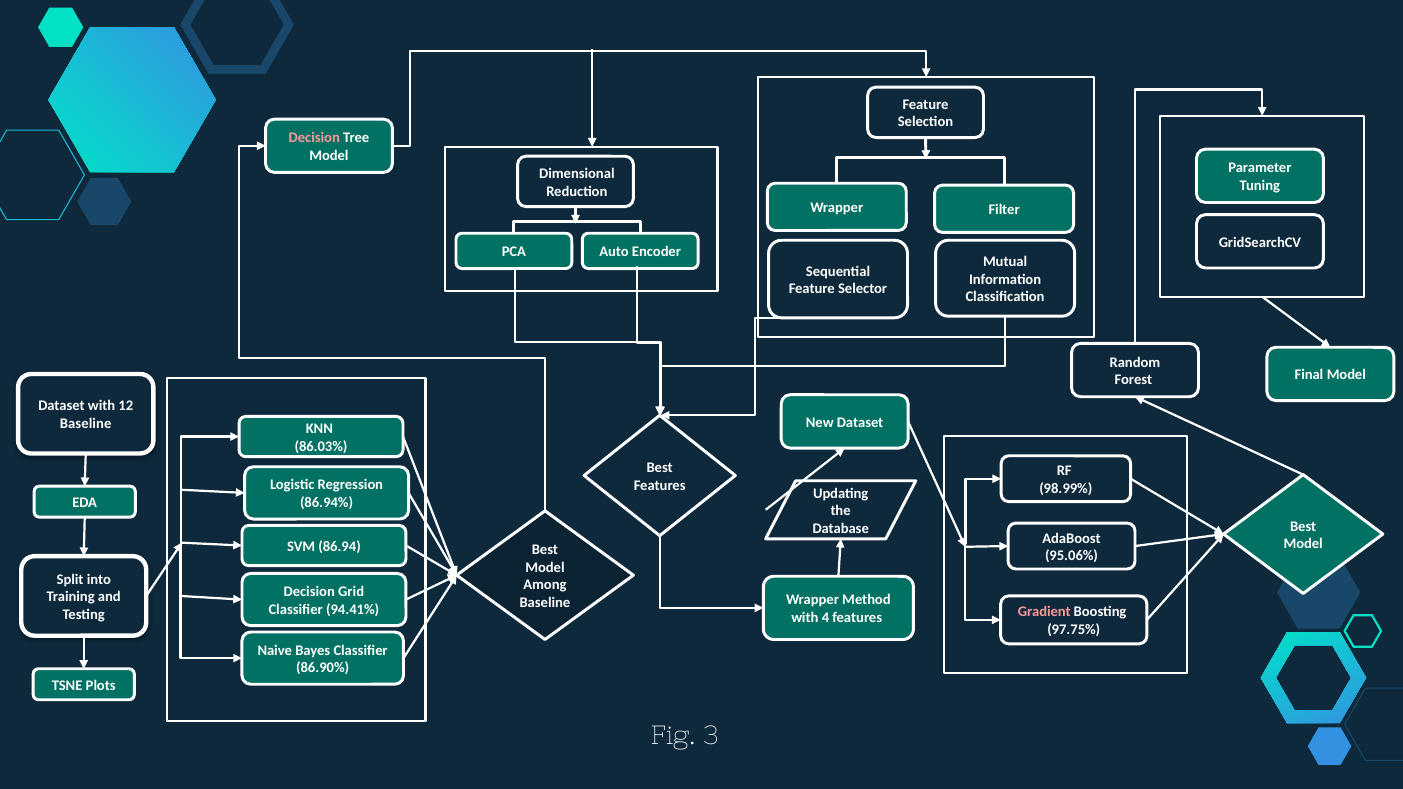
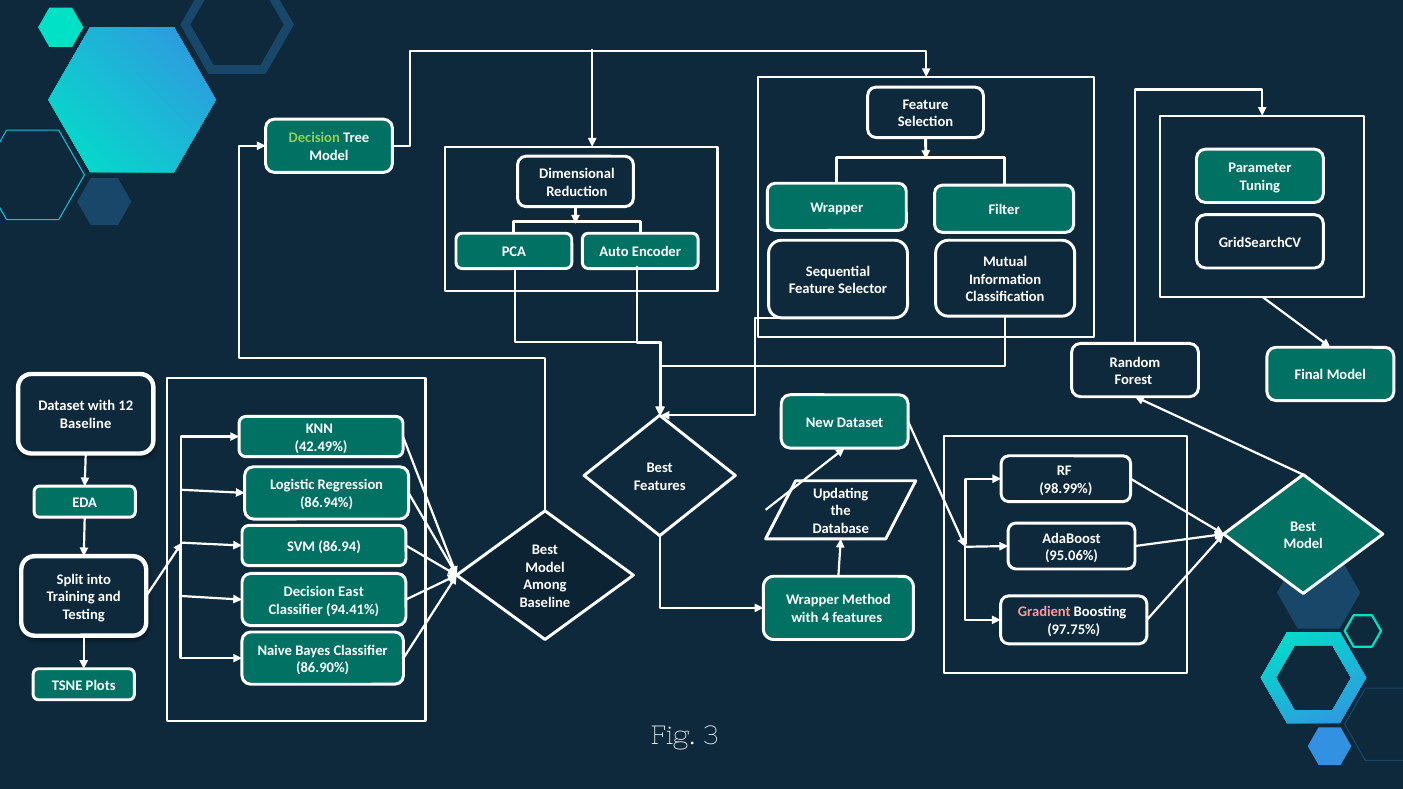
Decision at (314, 138) colour: pink -> light green
86.03%: 86.03% -> 42.49%
Grid: Grid -> East
